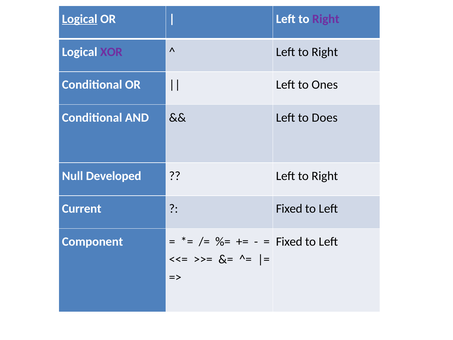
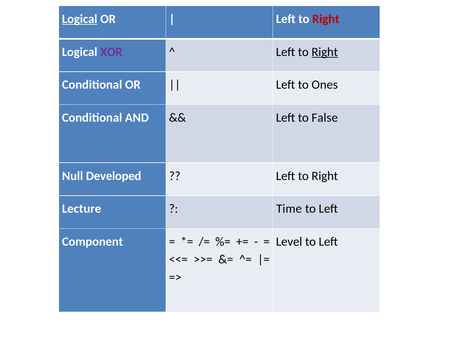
Right at (326, 19) colour: purple -> red
Right at (325, 52) underline: none -> present
Does: Does -> False
Current: Current -> Lecture
Fixed at (289, 209): Fixed -> Time
Fixed at (289, 242): Fixed -> Level
